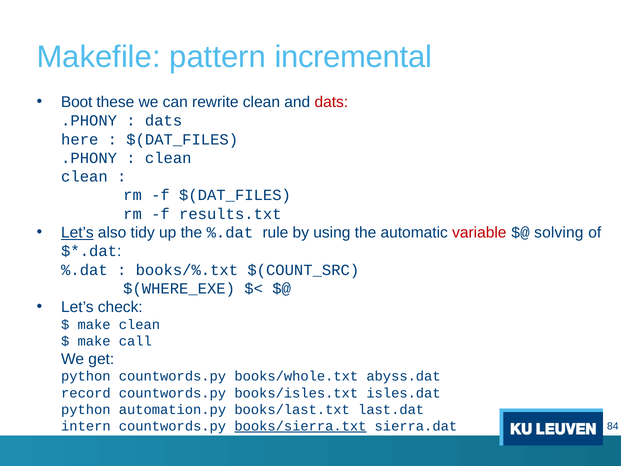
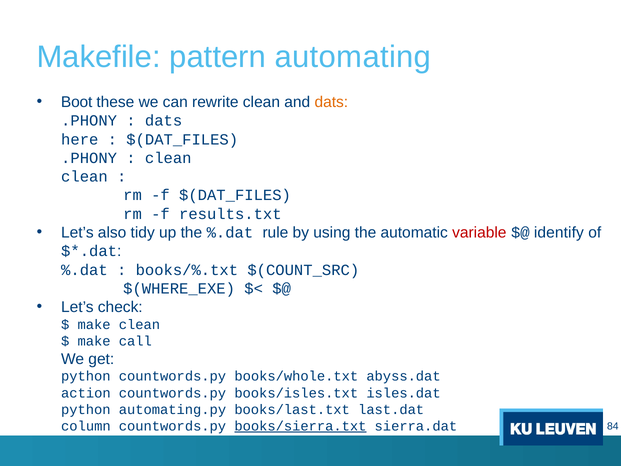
incremental: incremental -> automating
dats at (331, 102) colour: red -> orange
Let’s at (77, 232) underline: present -> none
solving: solving -> identify
record: record -> action
automation.py: automation.py -> automating.py
intern: intern -> column
